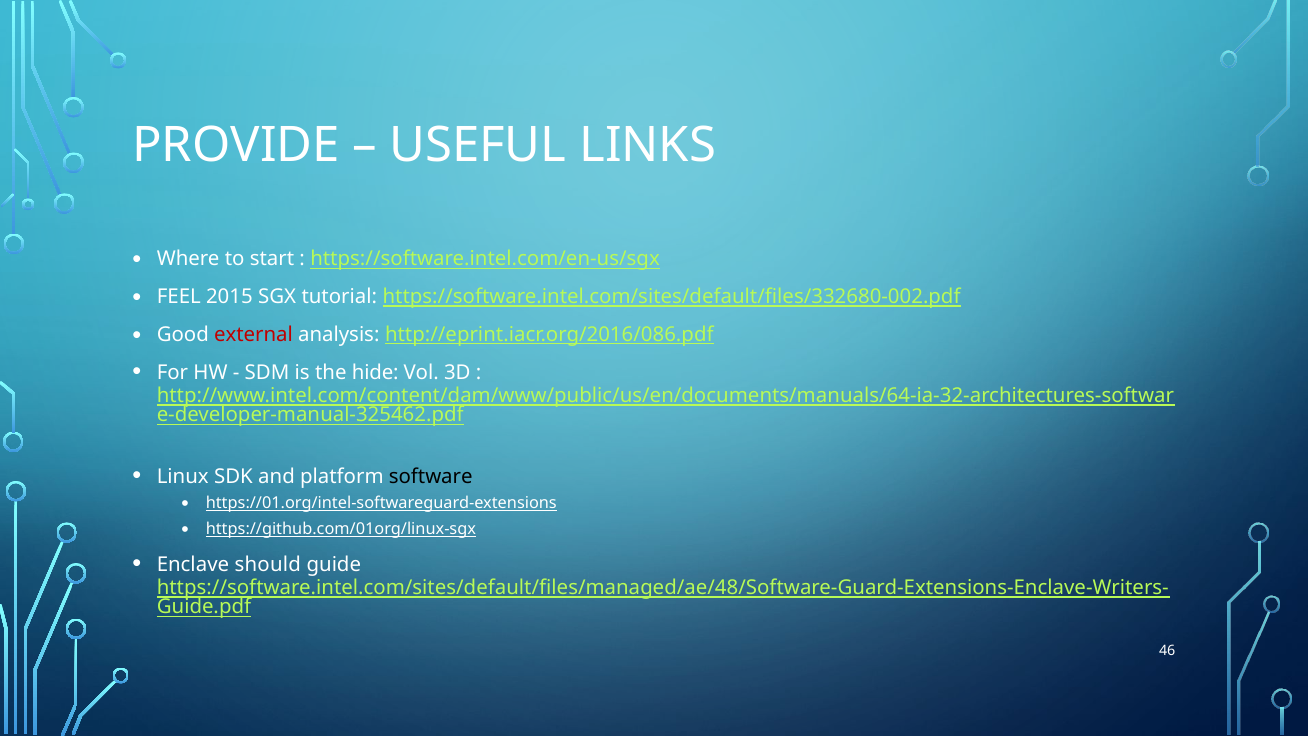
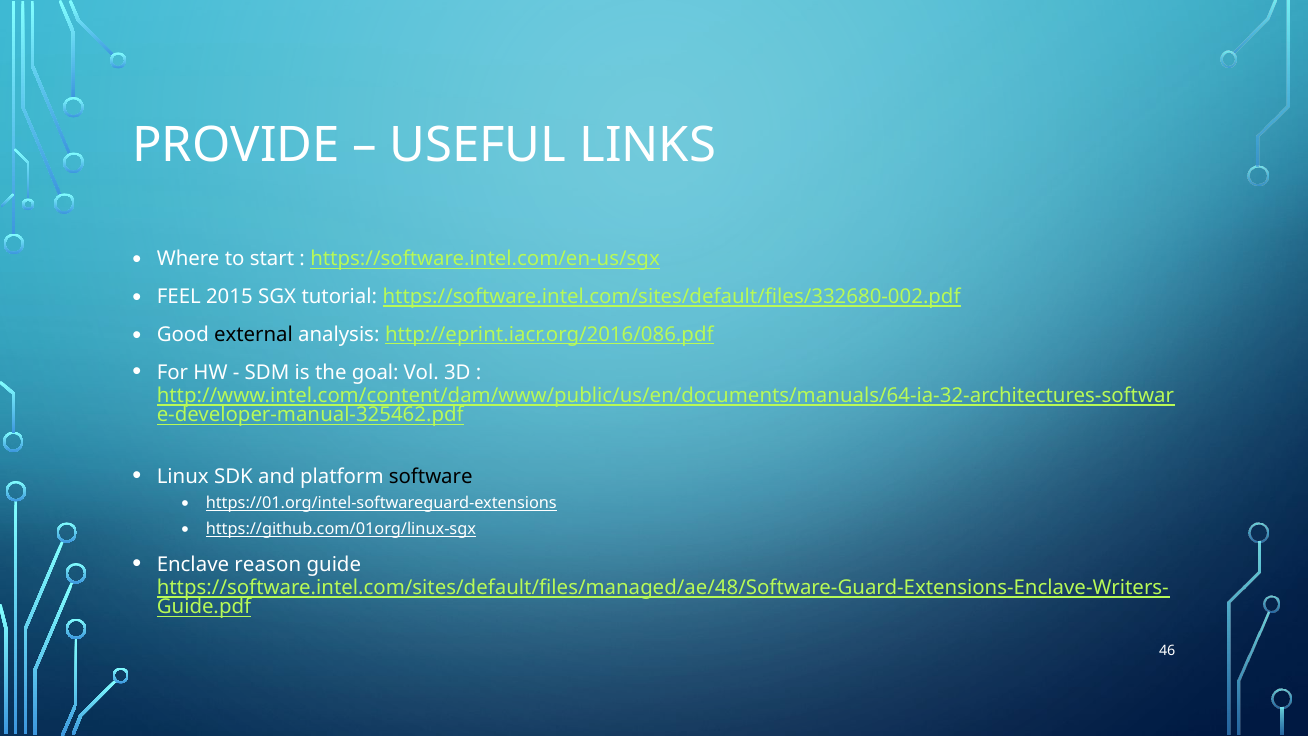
external colour: red -> black
hide: hide -> goal
should: should -> reason
